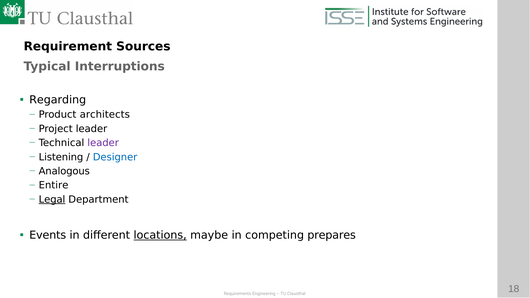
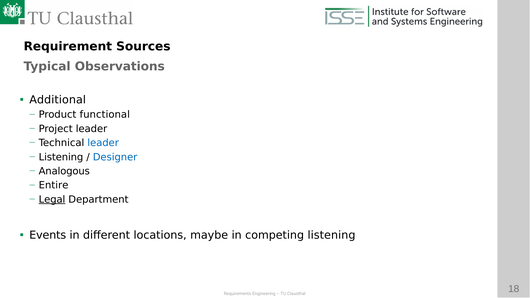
Interruptions: Interruptions -> Observations
Regarding: Regarding -> Additional
architects: architects -> functional
leader at (103, 143) colour: purple -> blue
locations underline: present -> none
competing prepares: prepares -> listening
